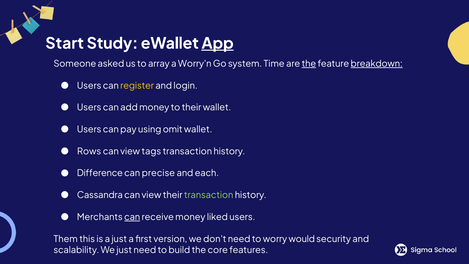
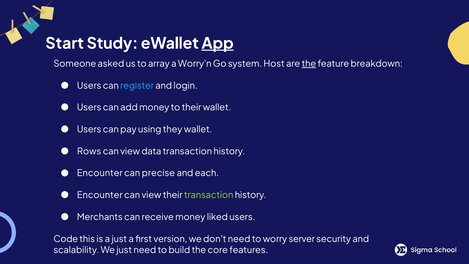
Time: Time -> Host
breakdown underline: present -> none
register colour: yellow -> light blue
omit: omit -> they
tags: tags -> data
Difference at (100, 173): Difference -> Encounter
Cassandra at (100, 195): Cassandra -> Encounter
can at (132, 217) underline: present -> none
Them: Them -> Code
would: would -> server
